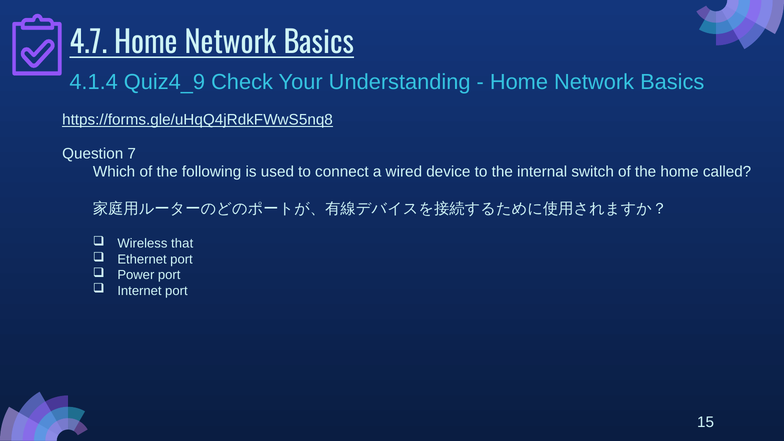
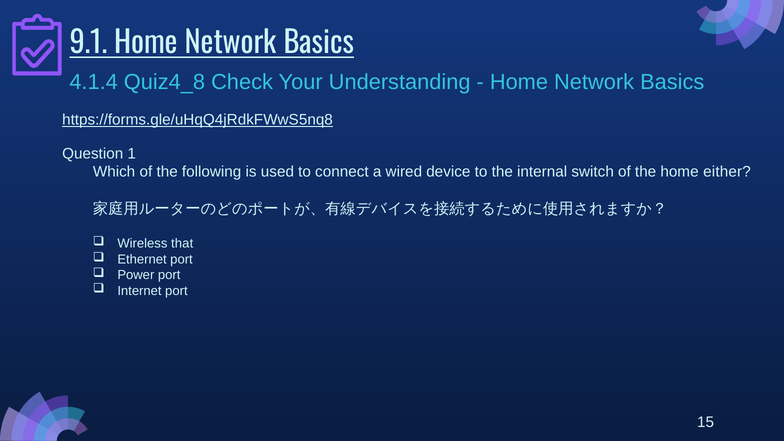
4.7: 4.7 -> 9.1
Quiz4_9: Quiz4_9 -> Quiz4_8
7: 7 -> 1
called: called -> either
